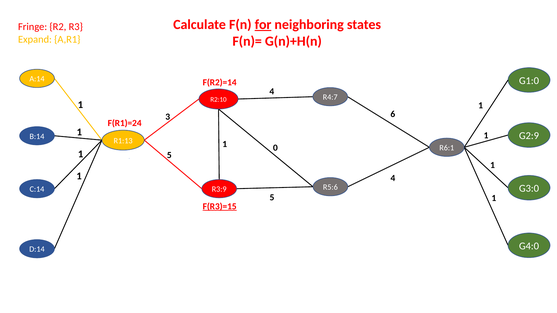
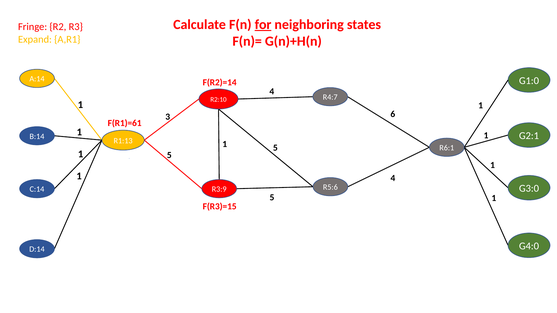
F(R1)=24: F(R1)=24 -> F(R1)=61
G2:9: G2:9 -> G2:1
1 0: 0 -> 5
F(R3)=15 underline: present -> none
